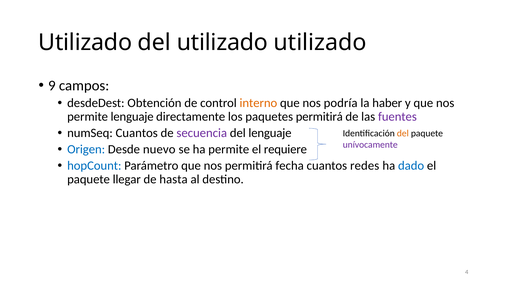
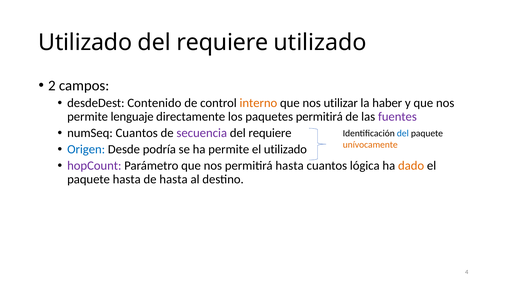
utilizado at (222, 43): utilizado -> requiere
9: 9 -> 2
Obtención: Obtención -> Contenido
podría: podría -> utilizar
lenguaje at (270, 133): lenguaje -> requiere
del at (403, 133) colour: orange -> blue
unívocamente colour: purple -> orange
nuevo: nuevo -> podría
el requiere: requiere -> utilizado
hopCount colour: blue -> purple
permitirá fecha: fecha -> hasta
redes: redes -> lógica
dado colour: blue -> orange
paquete llegar: llegar -> hasta
